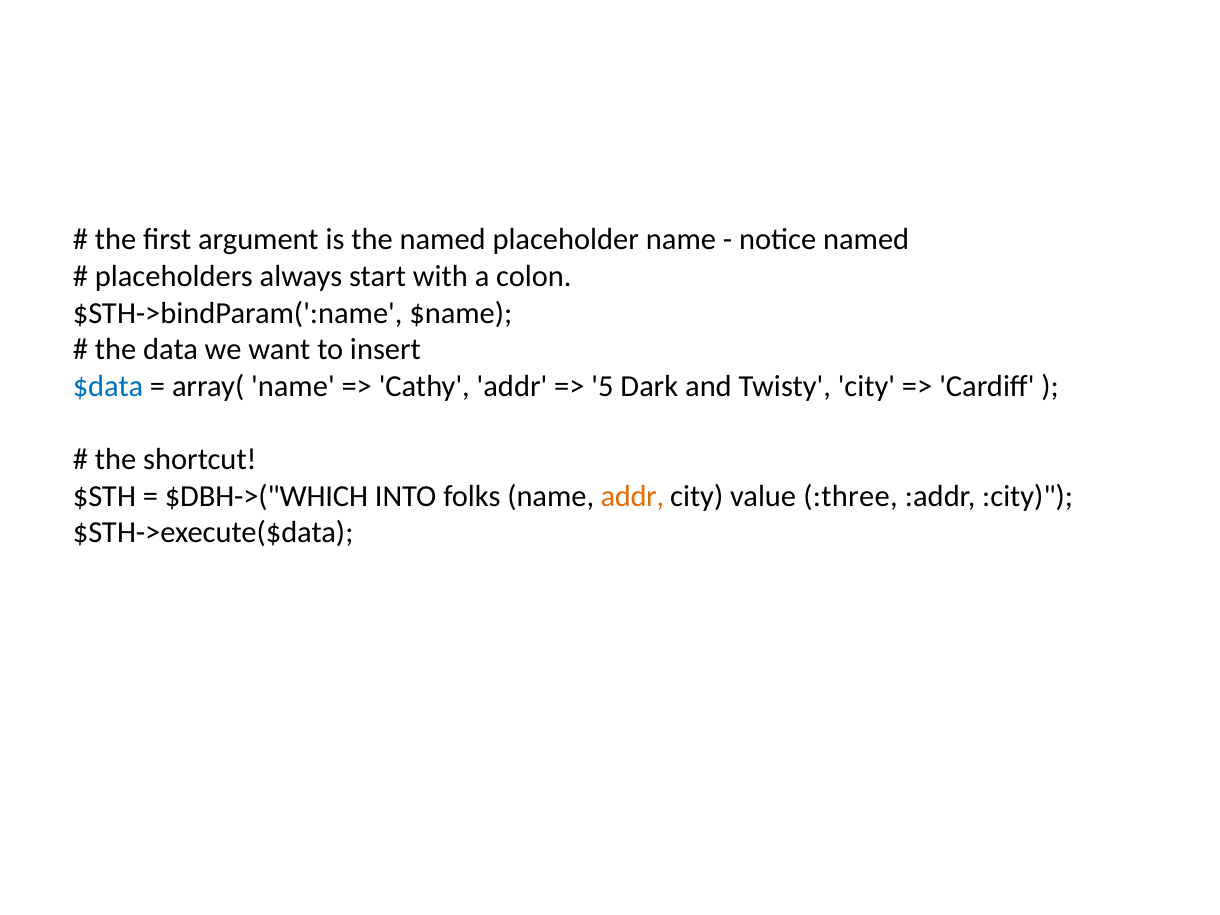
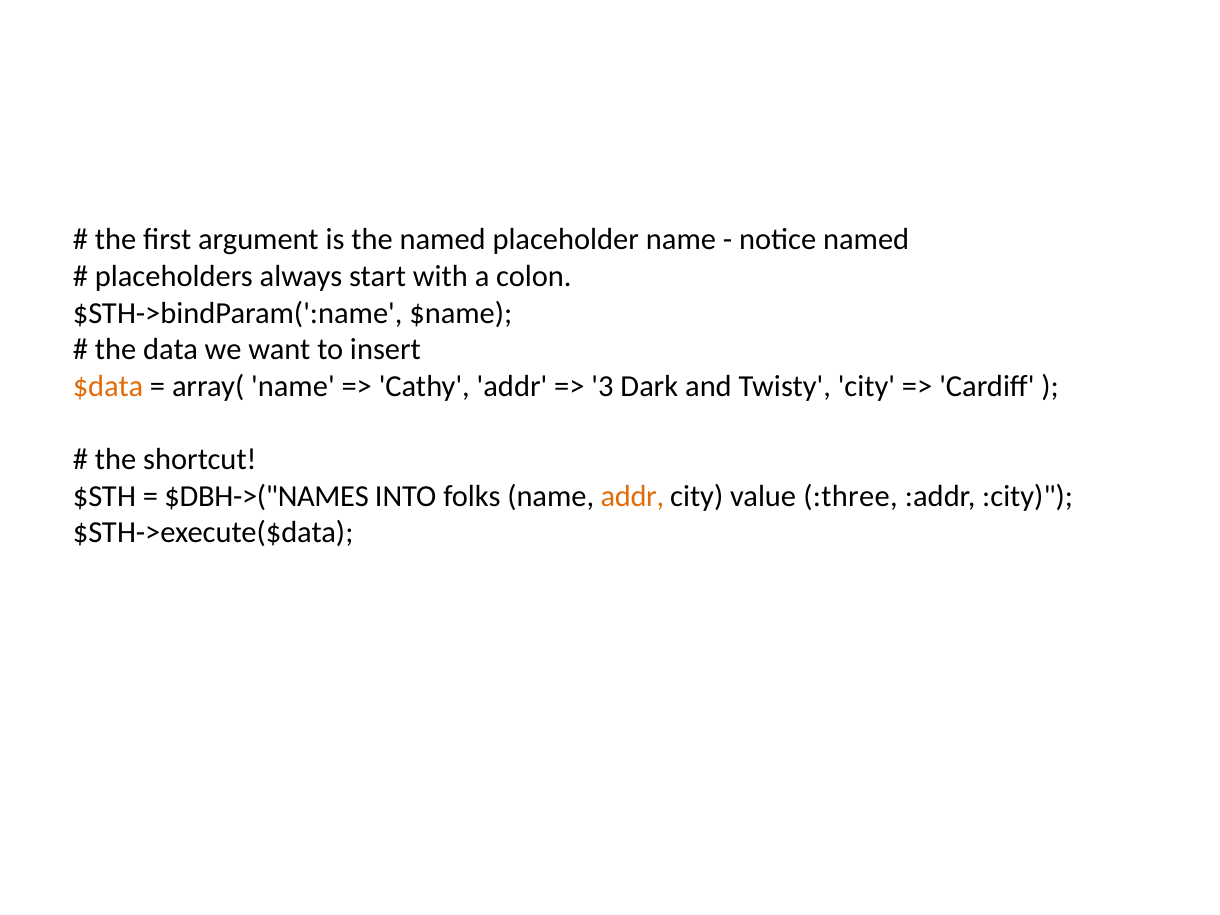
$data colour: blue -> orange
5: 5 -> 3
$DBH->("WHICH: $DBH->("WHICH -> $DBH->("NAMES
